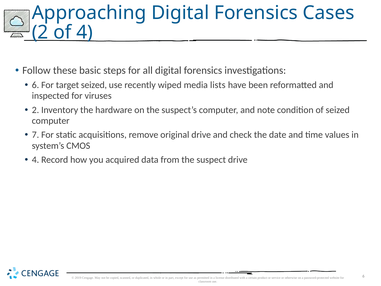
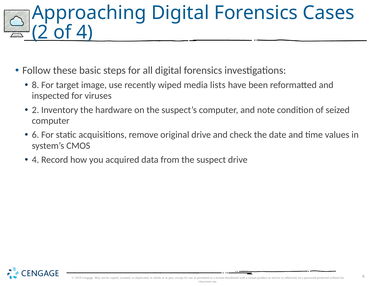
6 at (35, 85): 6 -> 8
target seized: seized -> image
7 at (35, 135): 7 -> 6
